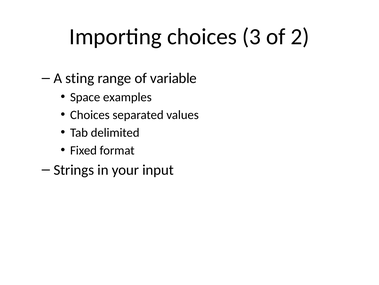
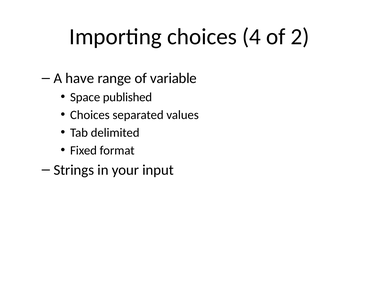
3: 3 -> 4
sting: sting -> have
examples: examples -> published
